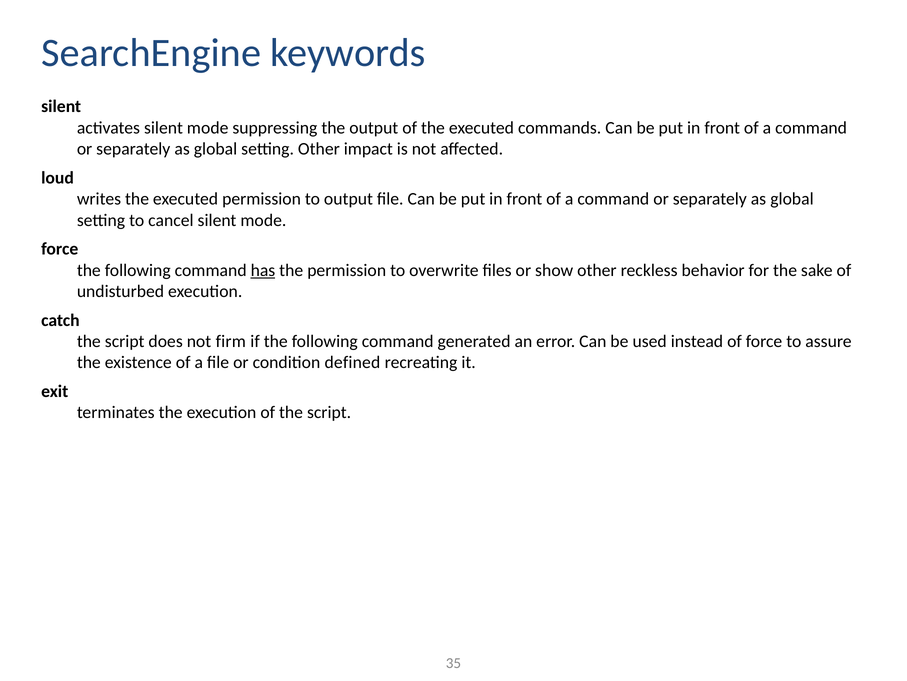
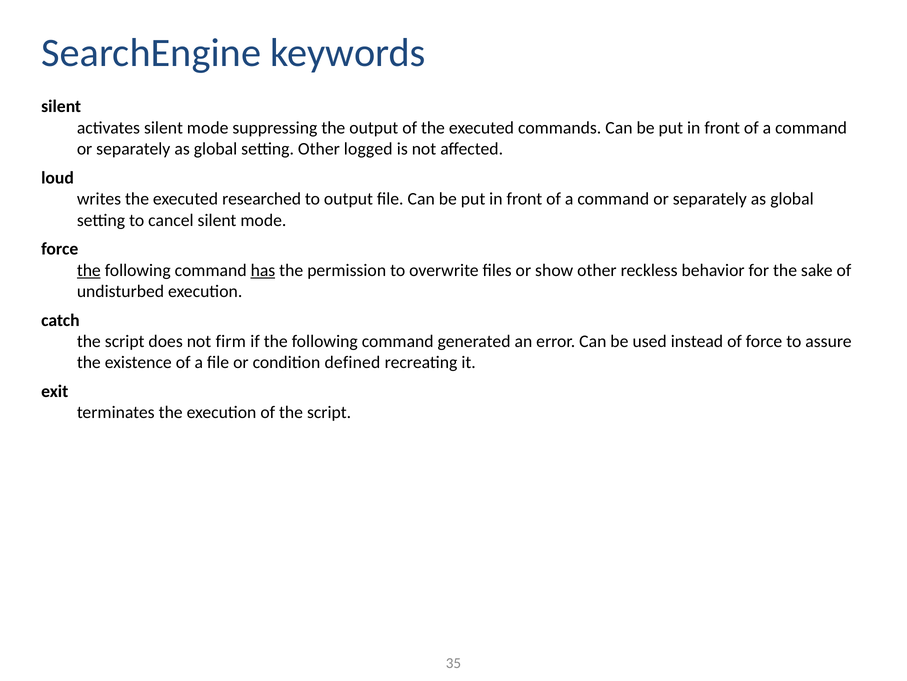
impact: impact -> logged
executed permission: permission -> researched
the at (89, 270) underline: none -> present
